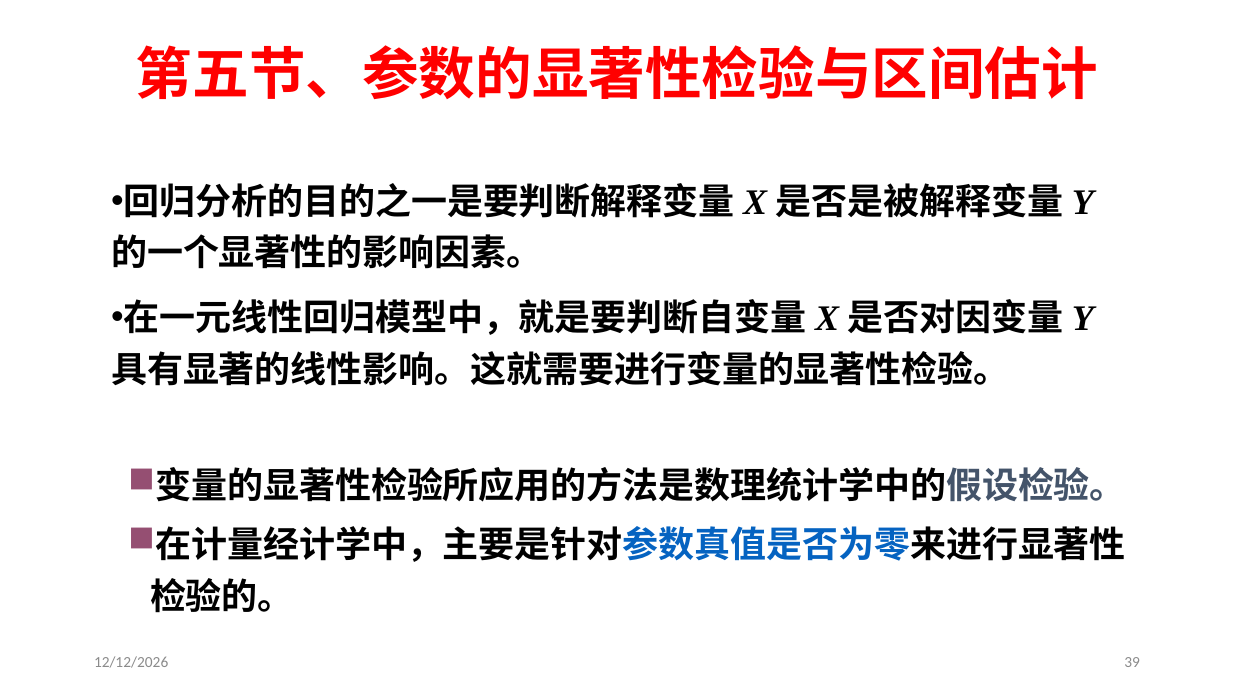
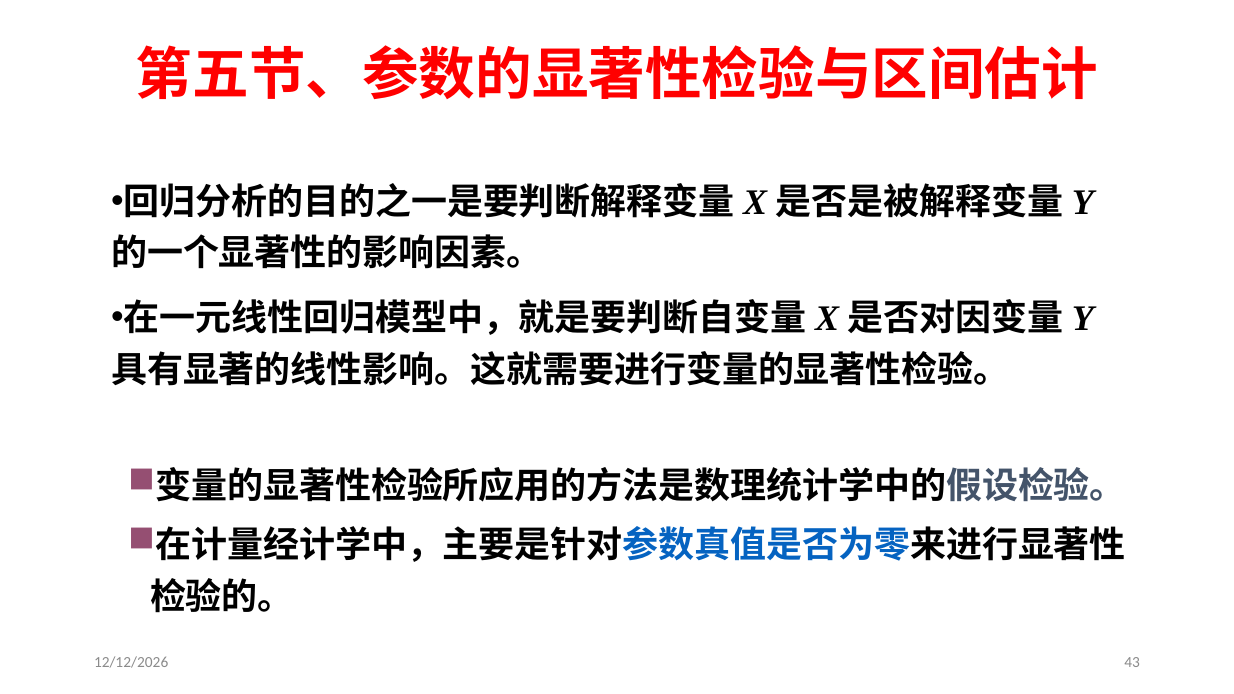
39: 39 -> 43
